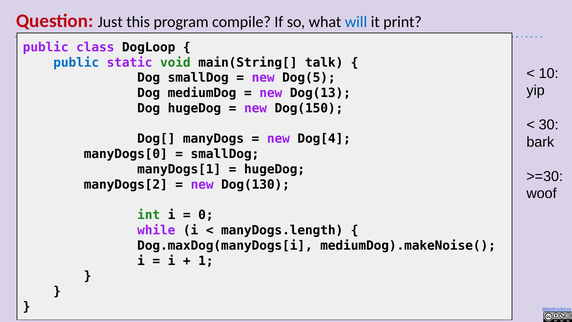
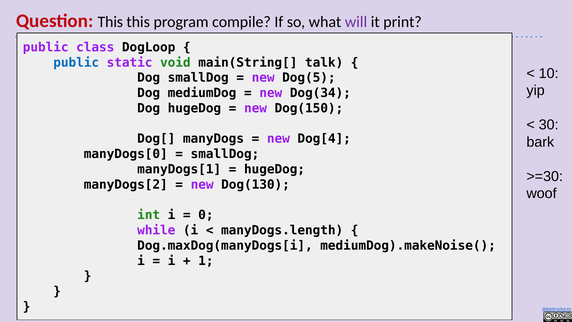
Question Just: Just -> This
will colour: blue -> purple
Dog(13: Dog(13 -> Dog(34
